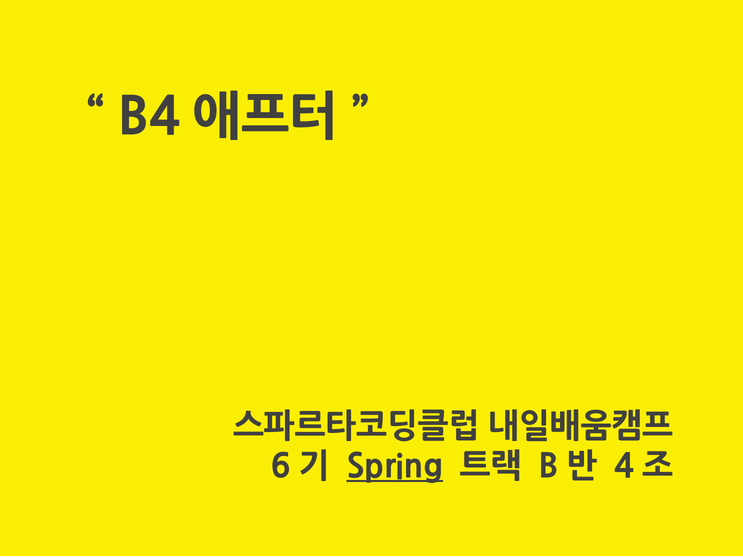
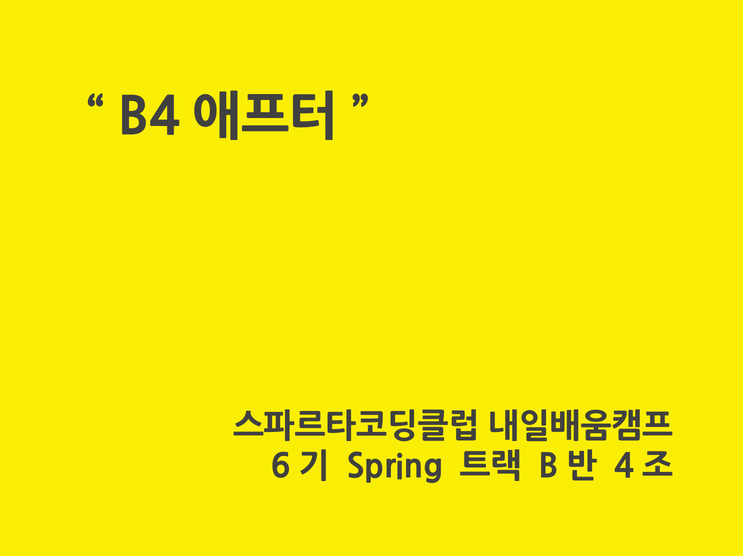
Spring underline: present -> none
